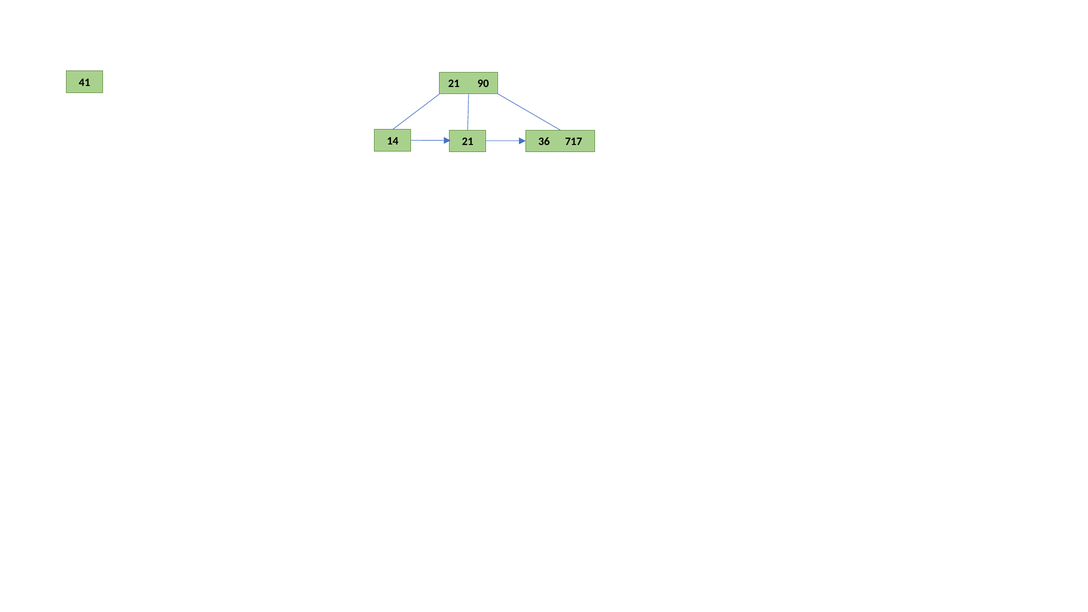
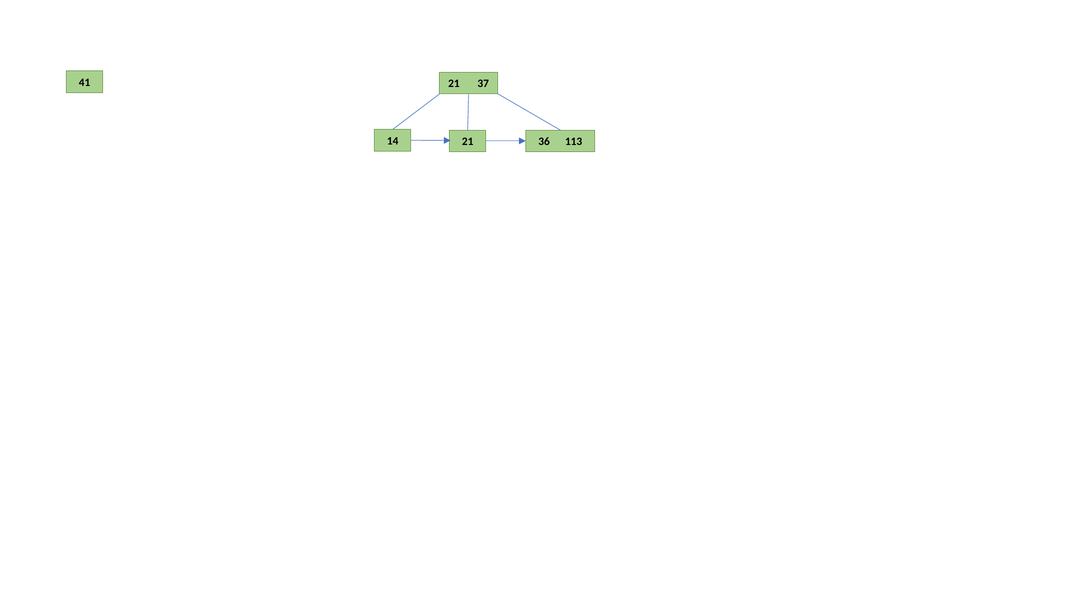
90: 90 -> 37
717: 717 -> 113
